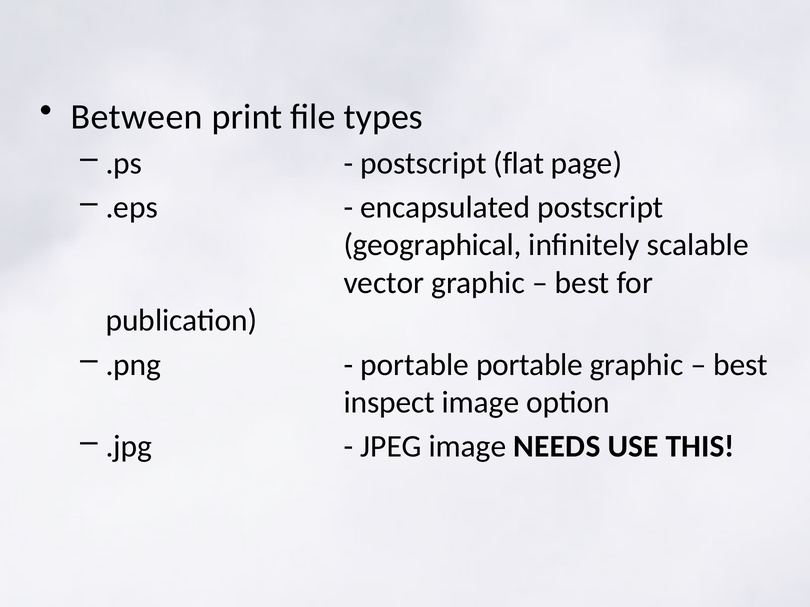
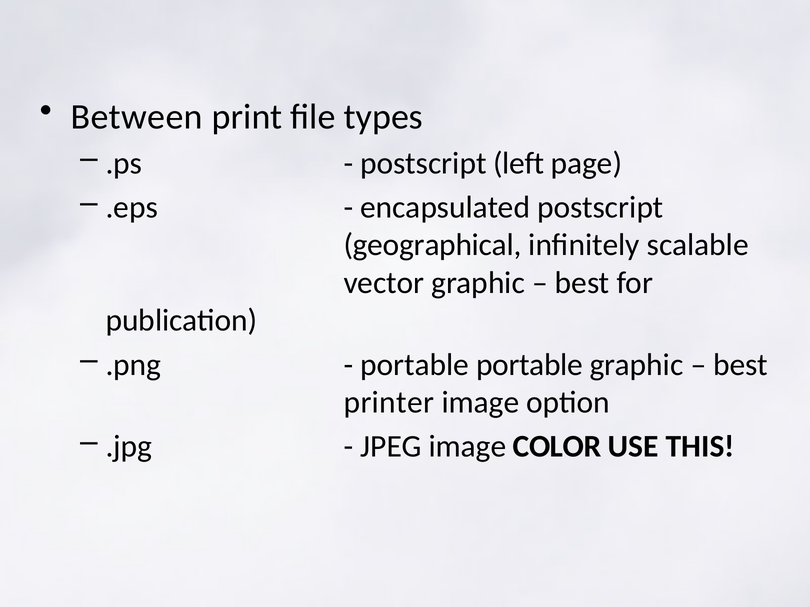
flat: flat -> left
inspect: inspect -> printer
NEEDS: NEEDS -> COLOR
